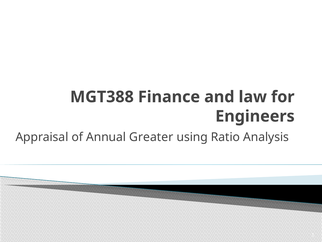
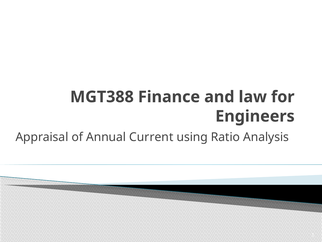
Greater: Greater -> Current
